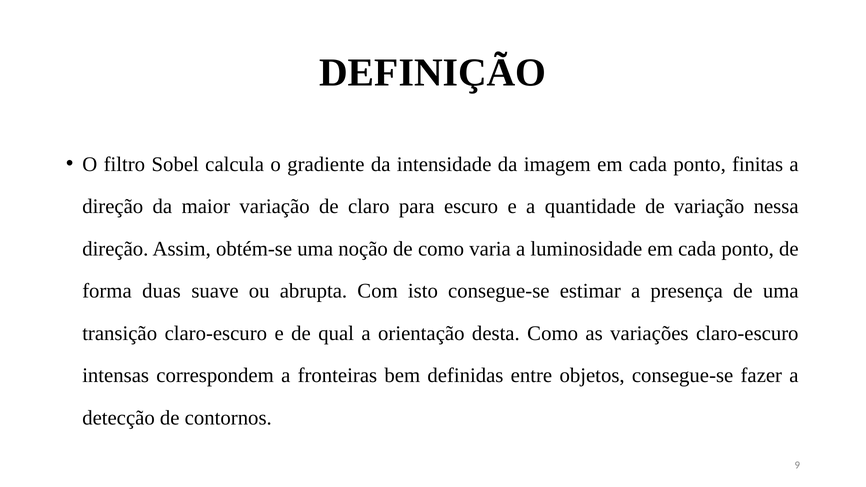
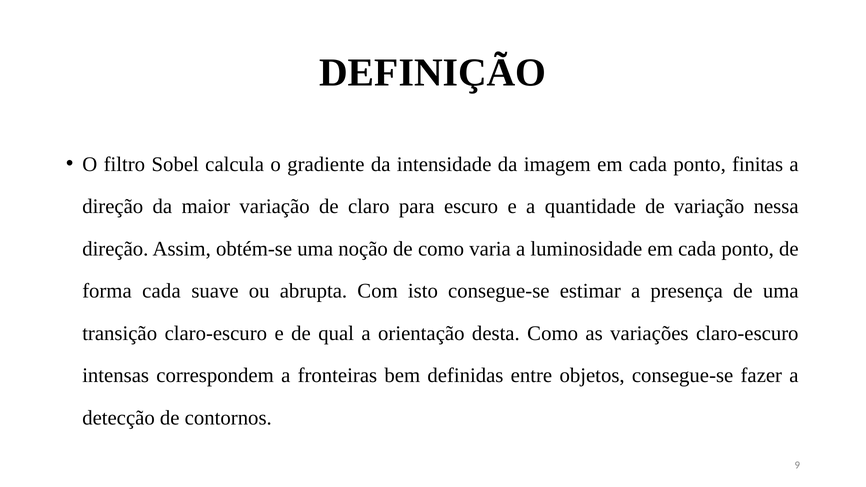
forma duas: duas -> cada
